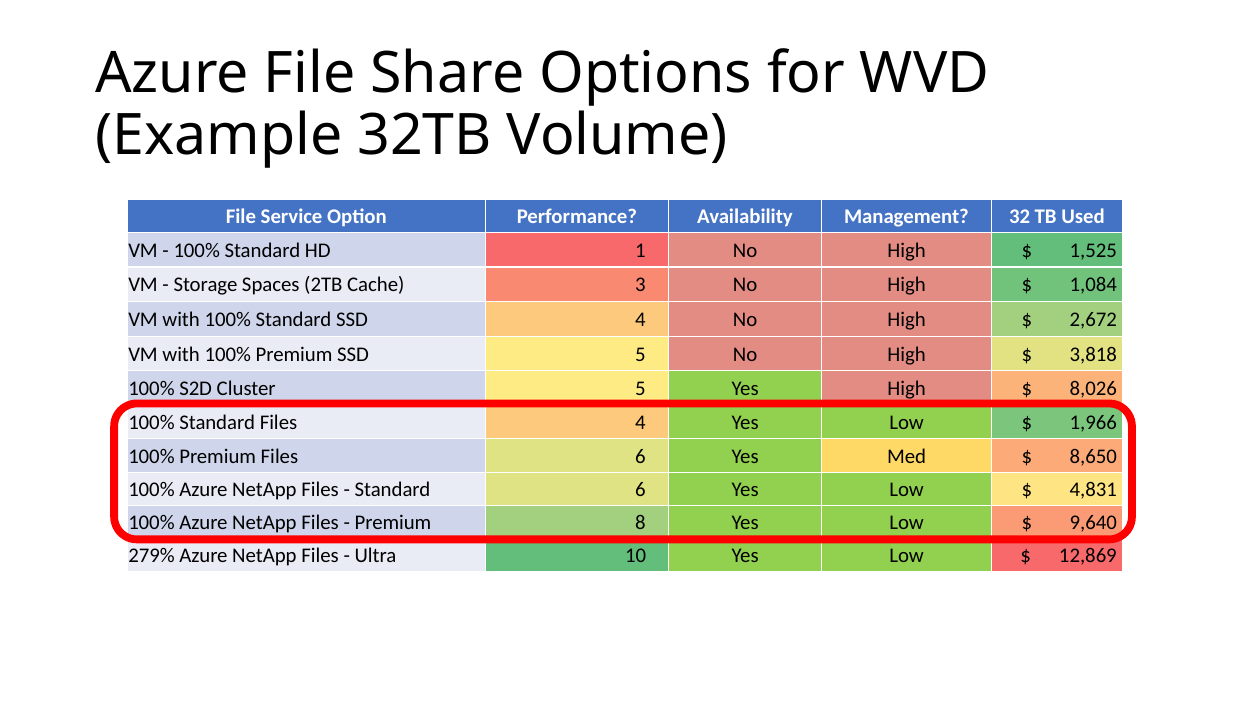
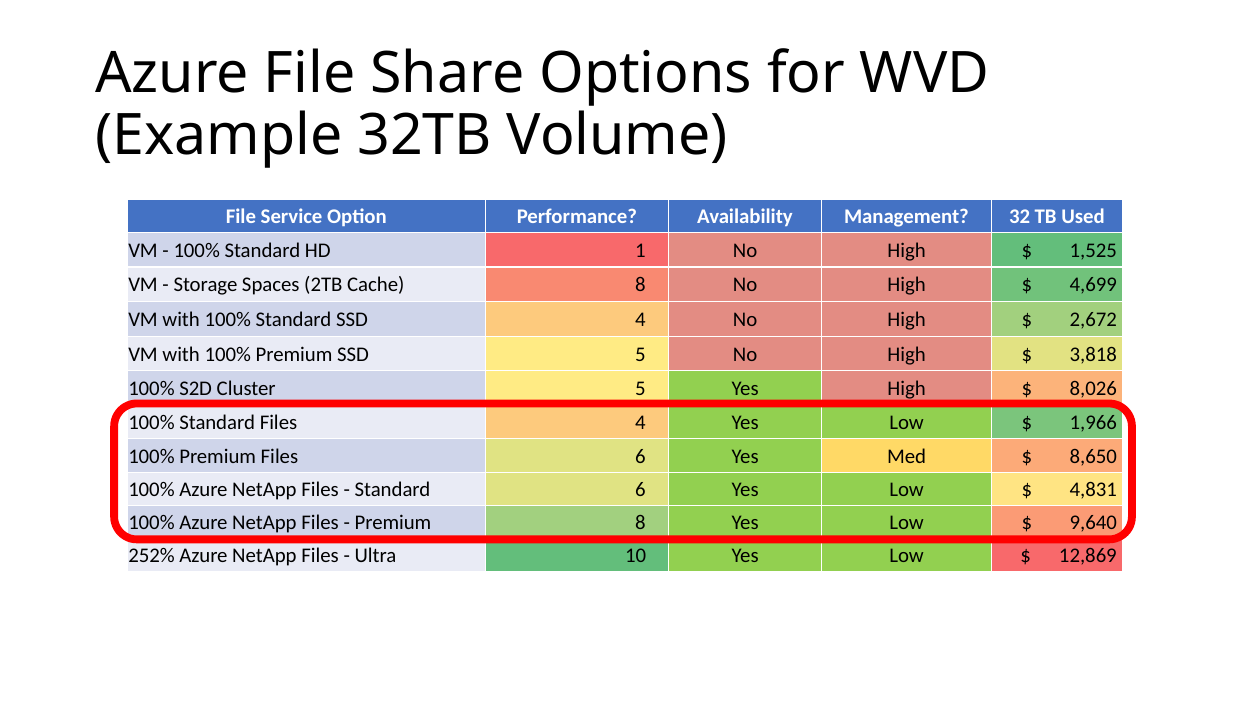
Cache 3: 3 -> 8
1,084: 1,084 -> 4,699
279%: 279% -> 252%
